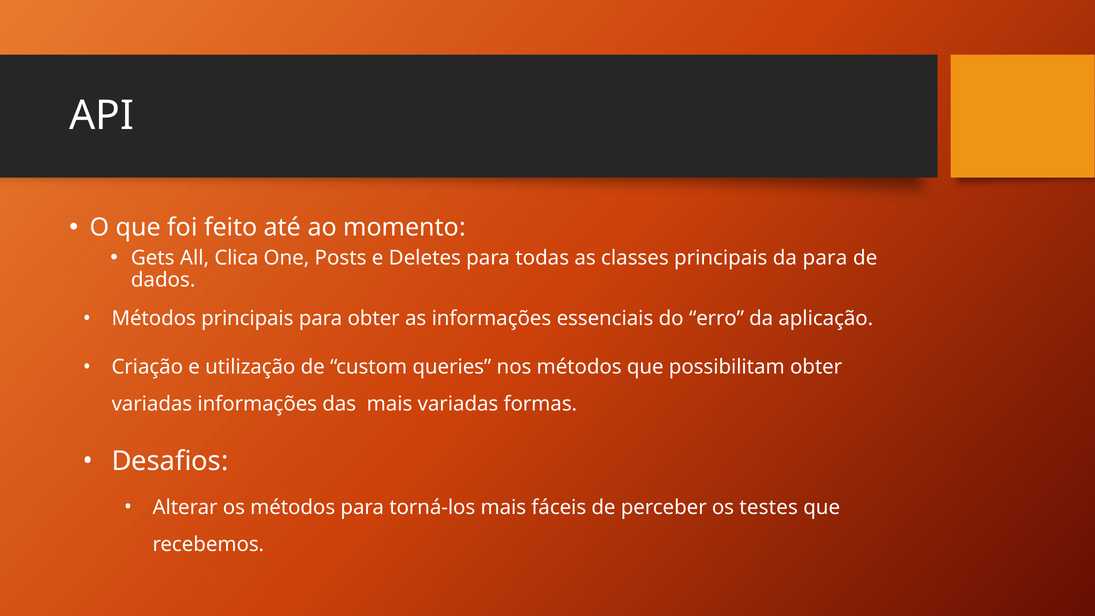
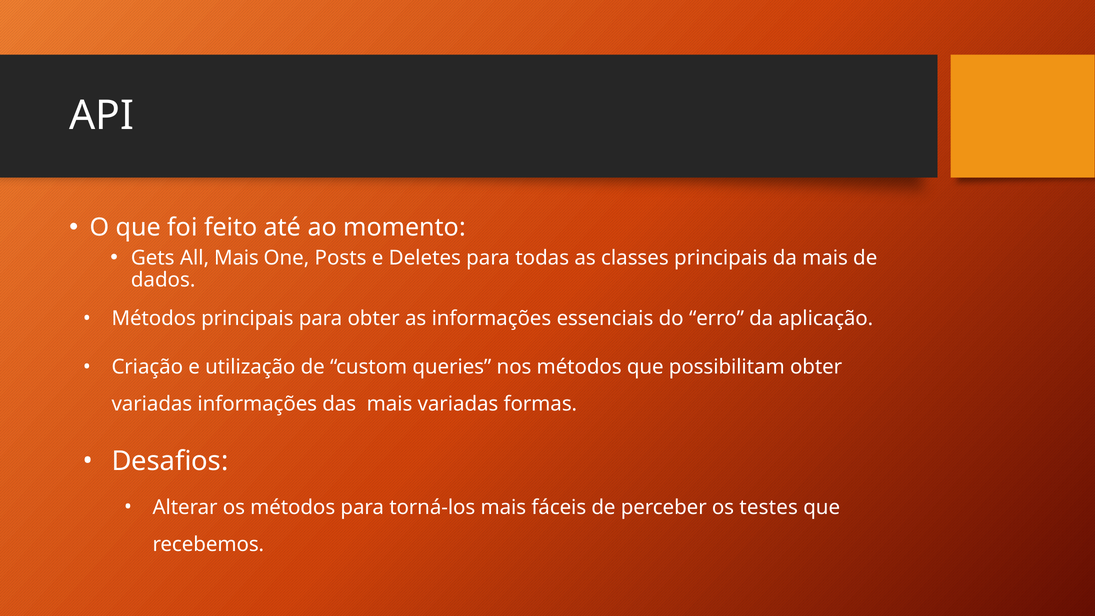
All Clica: Clica -> Mais
da para: para -> mais
